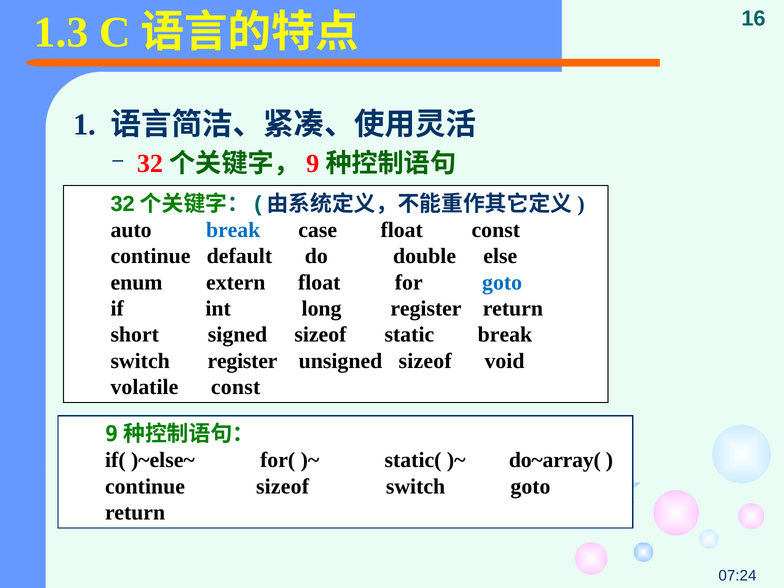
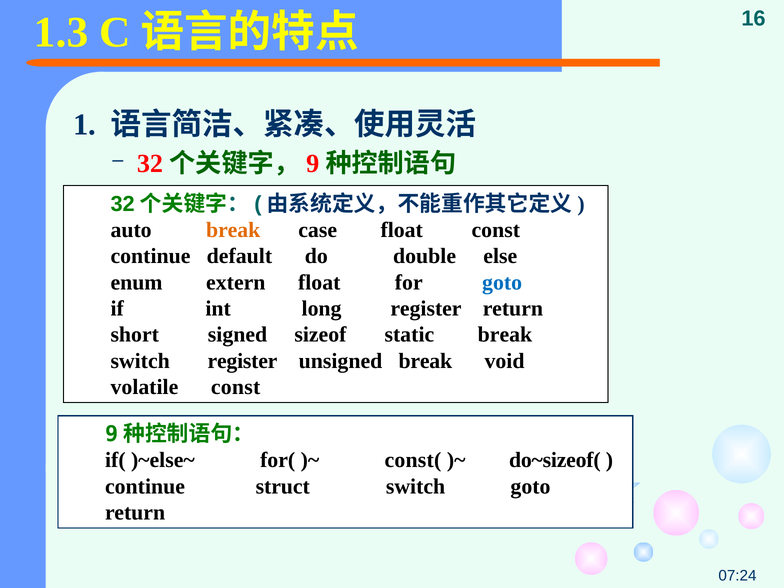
break at (233, 230) colour: blue -> orange
unsigned sizeof: sizeof -> break
static(: static( -> const(
do~array(: do~array( -> do~sizeof(
continue sizeof: sizeof -> struct
